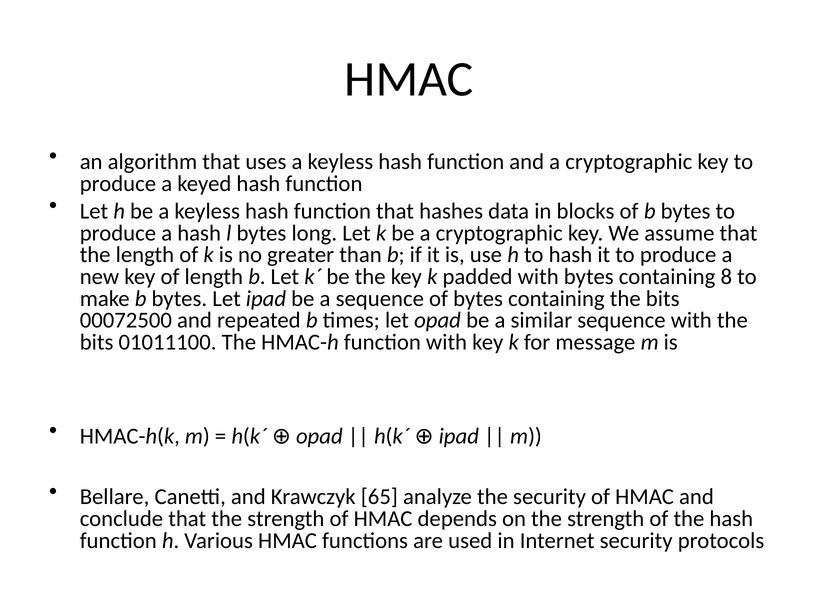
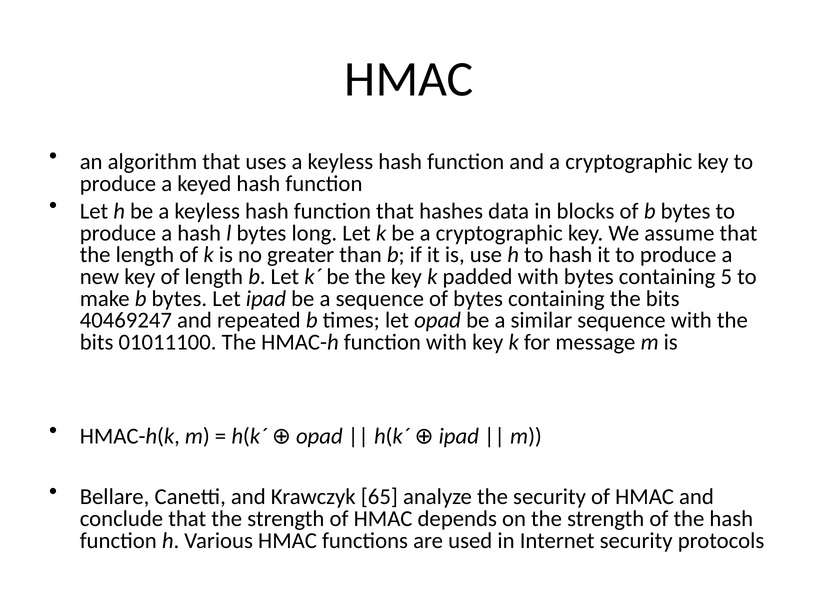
8: 8 -> 5
00072500: 00072500 -> 40469247
